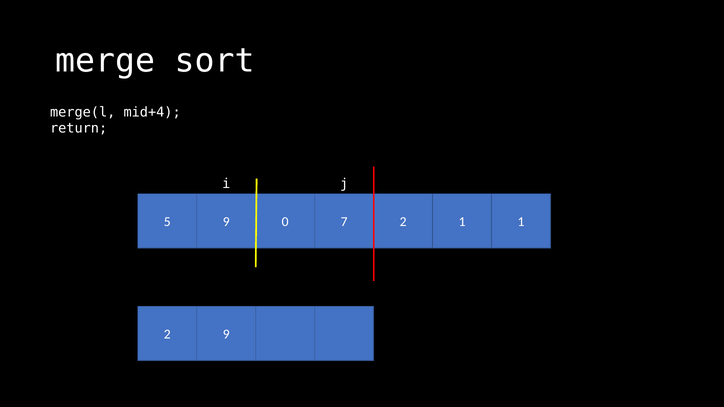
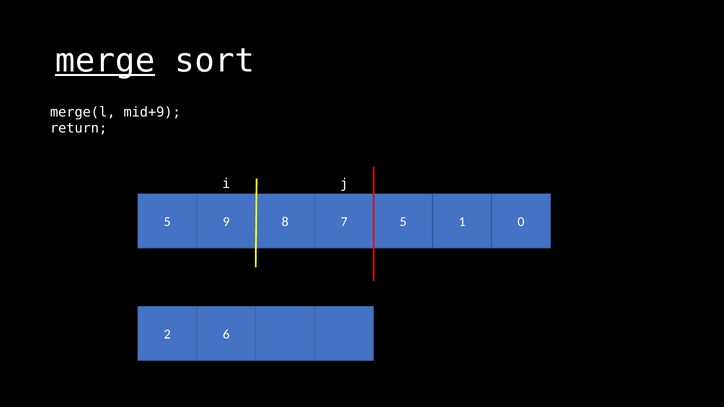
merge underline: none -> present
mid+4: mid+4 -> mid+9
0: 0 -> 8
7 2: 2 -> 5
1 1: 1 -> 0
2 9: 9 -> 6
